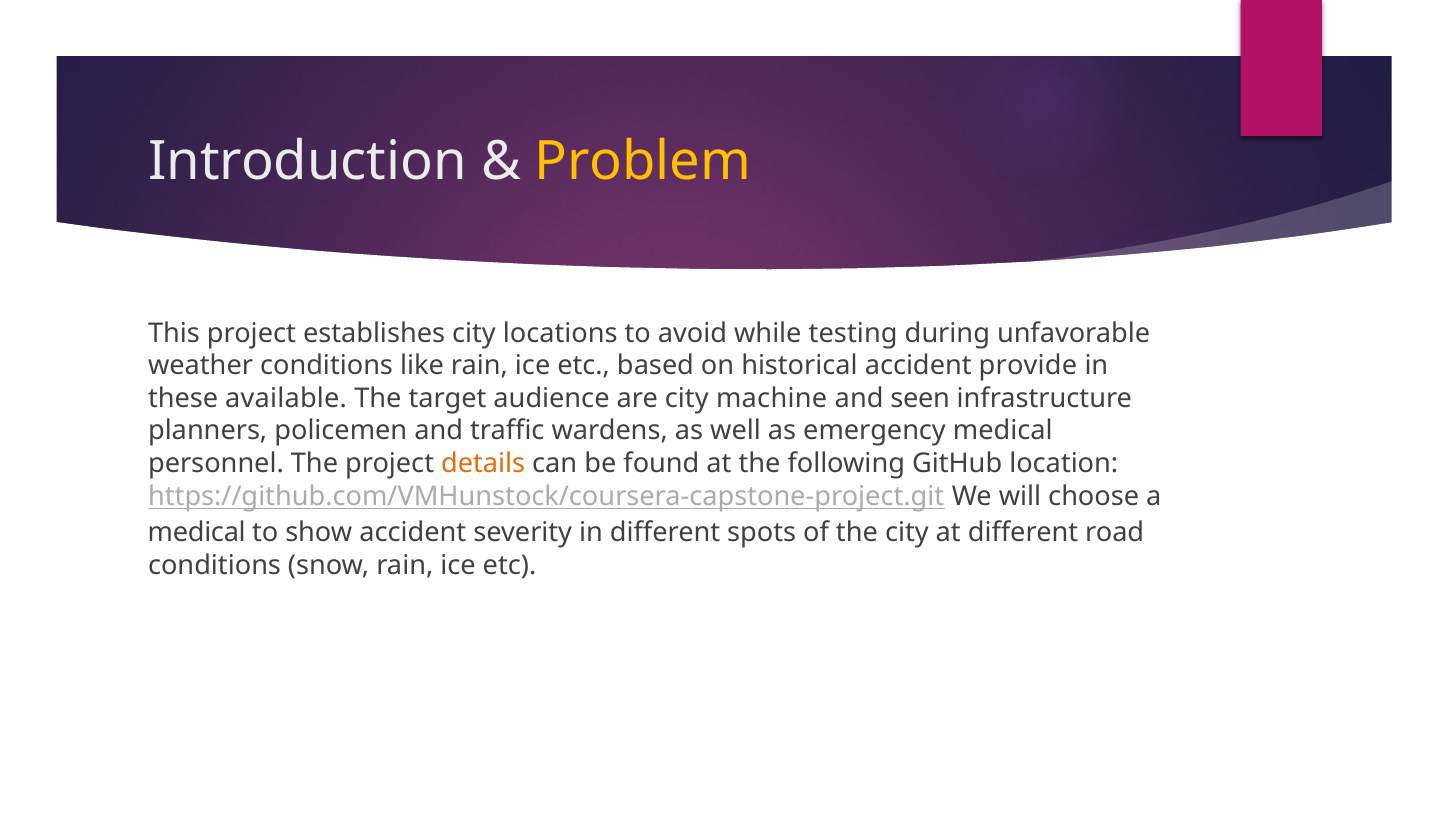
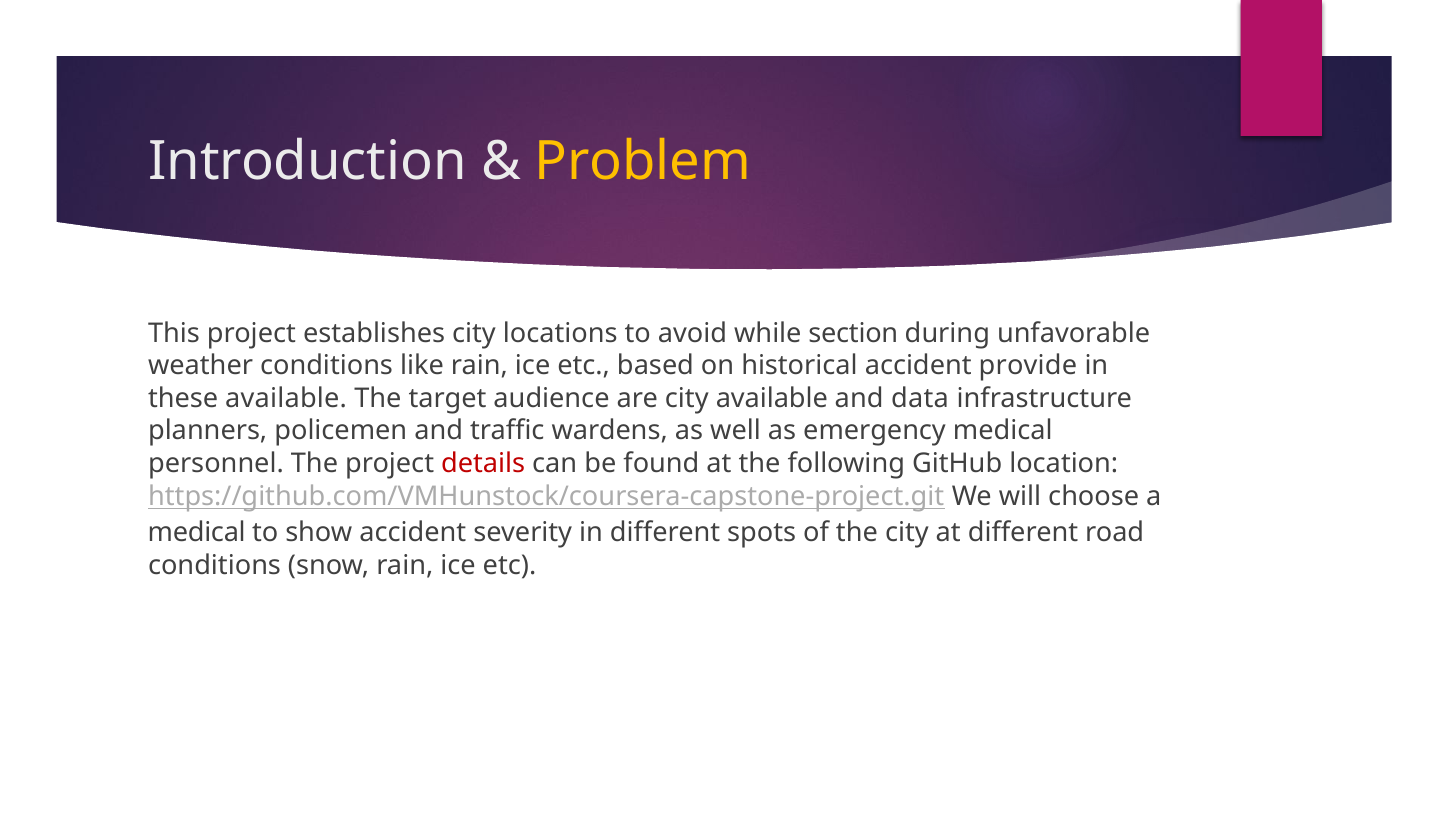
testing: testing -> section
city machine: machine -> available
seen: seen -> data
details colour: orange -> red
